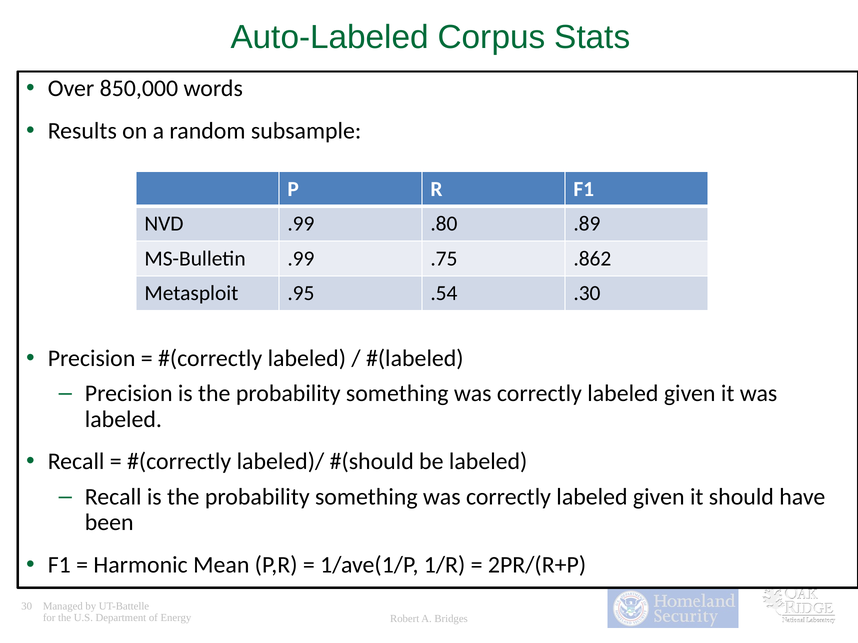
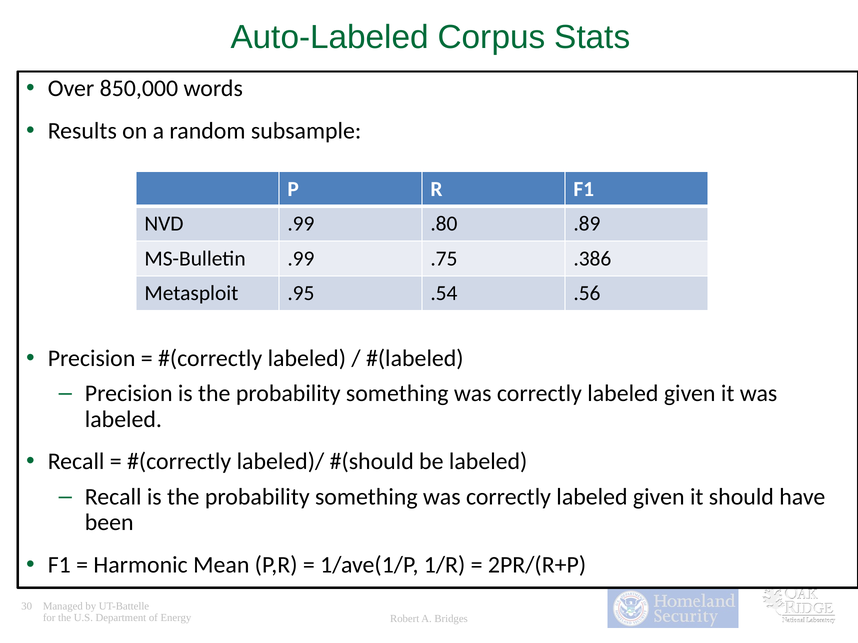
.862: .862 -> .386
.30: .30 -> .56
